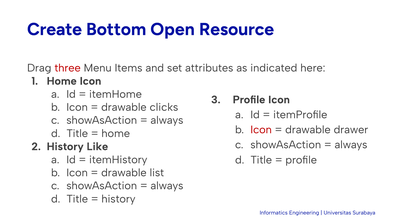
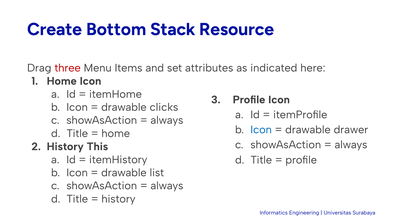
Open: Open -> Stack
Icon at (261, 130) colour: red -> blue
Like: Like -> This
